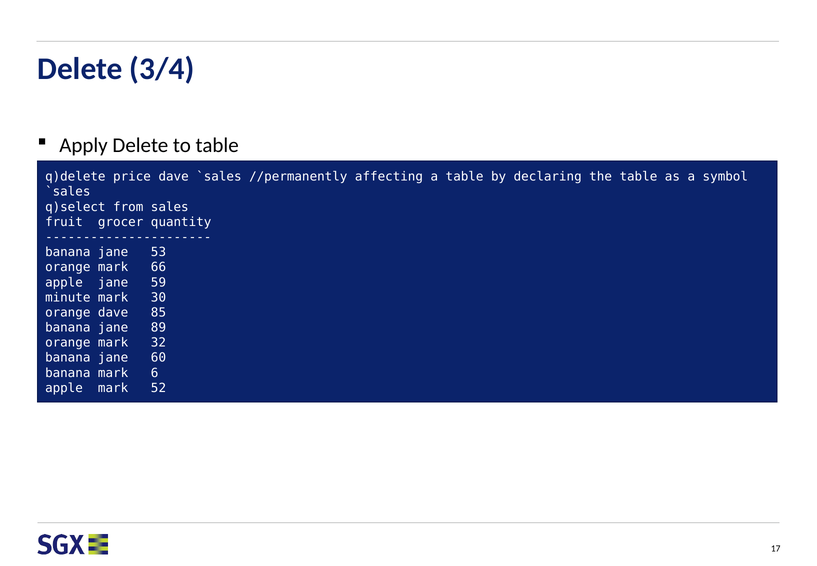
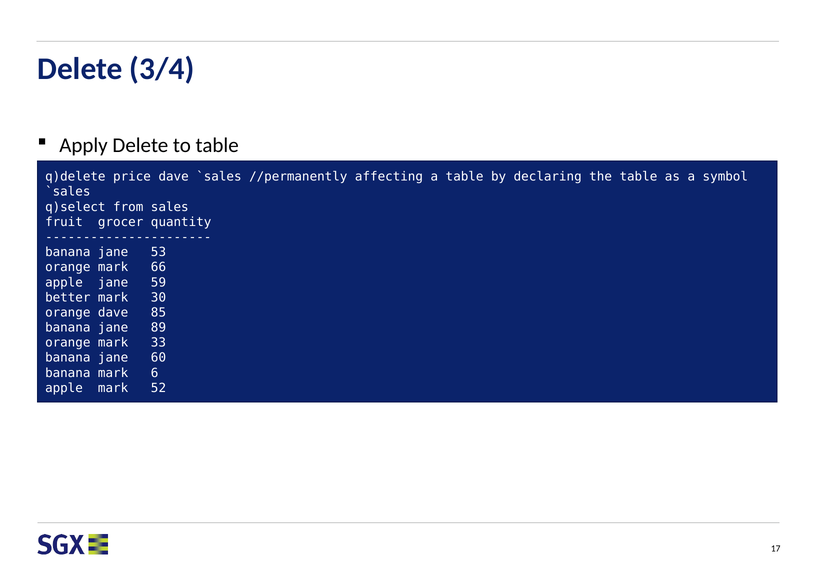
minute: minute -> better
32: 32 -> 33
